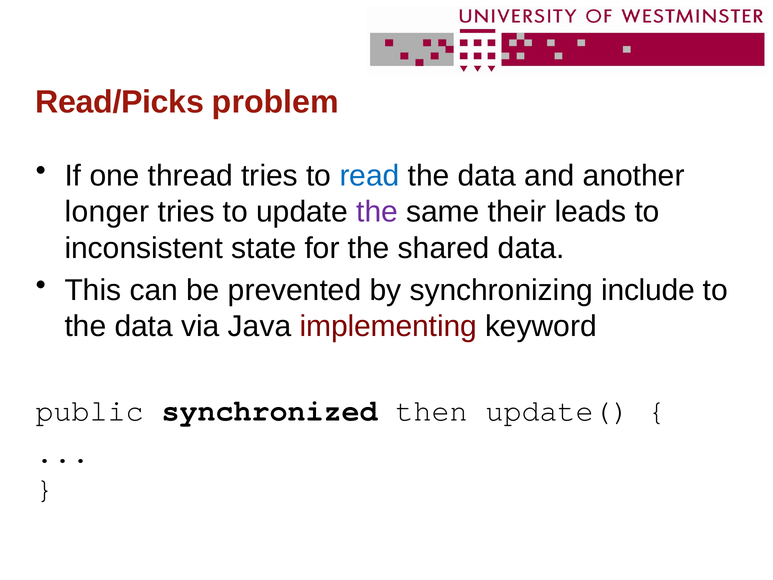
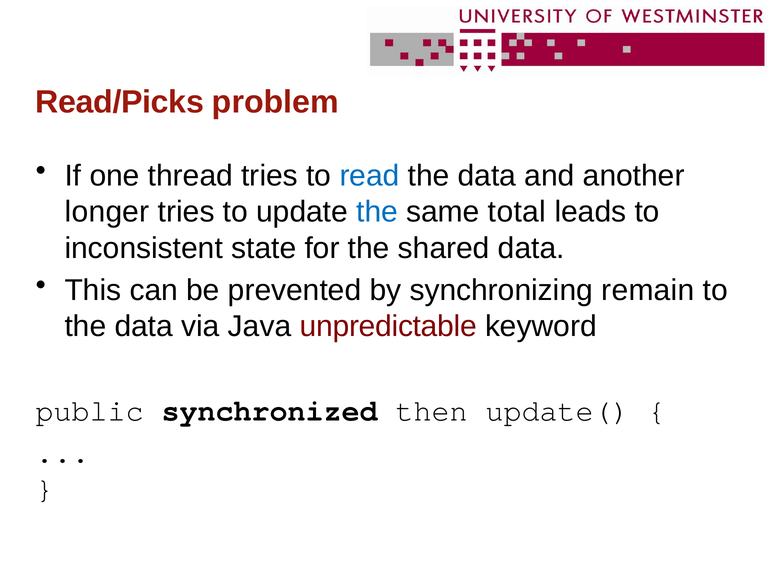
the at (377, 212) colour: purple -> blue
their: their -> total
include: include -> remain
implementing: implementing -> unpredictable
